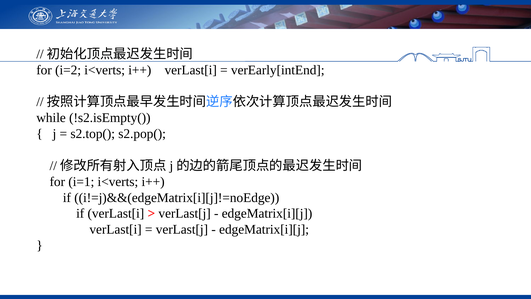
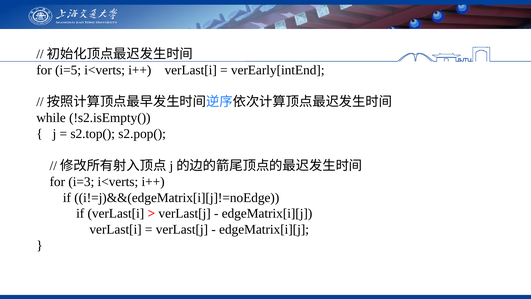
i=2: i=2 -> i=5
i=1: i=1 -> i=3
